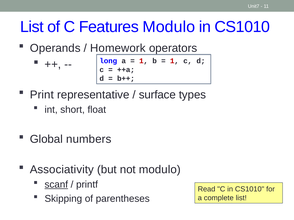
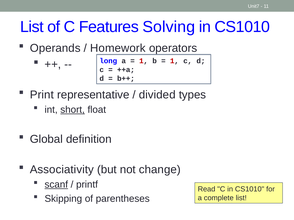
Features Modulo: Modulo -> Solving
surface: surface -> divided
short underline: none -> present
numbers: numbers -> definition
not modulo: modulo -> change
